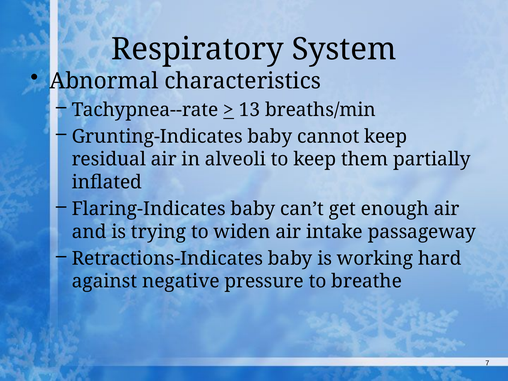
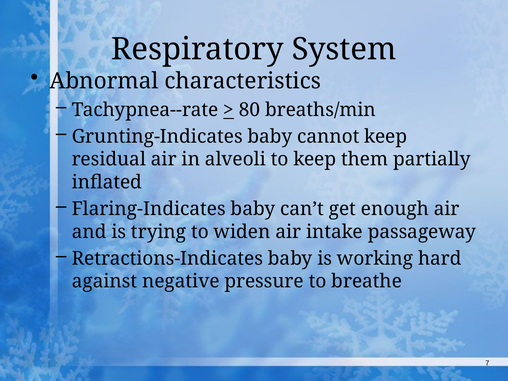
13: 13 -> 80
